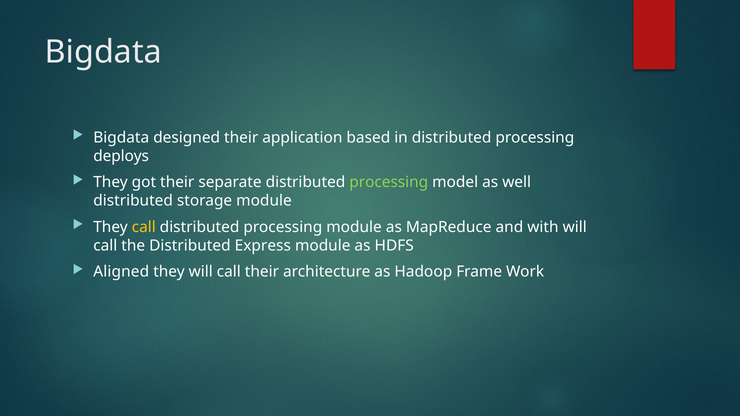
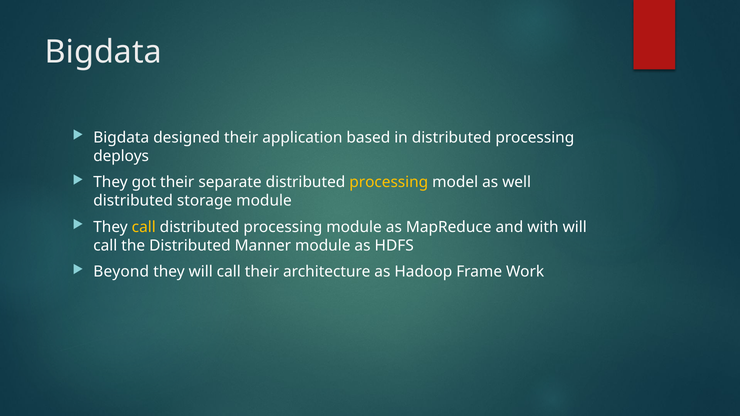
processing at (389, 182) colour: light green -> yellow
Express: Express -> Manner
Aligned: Aligned -> Beyond
